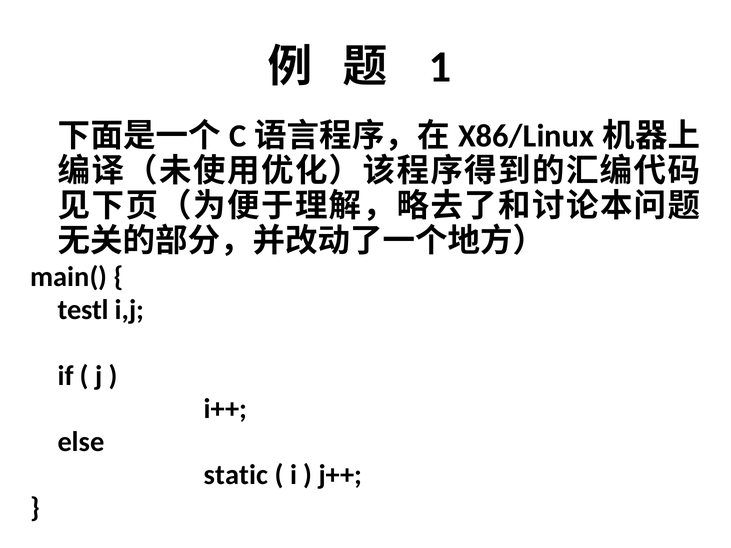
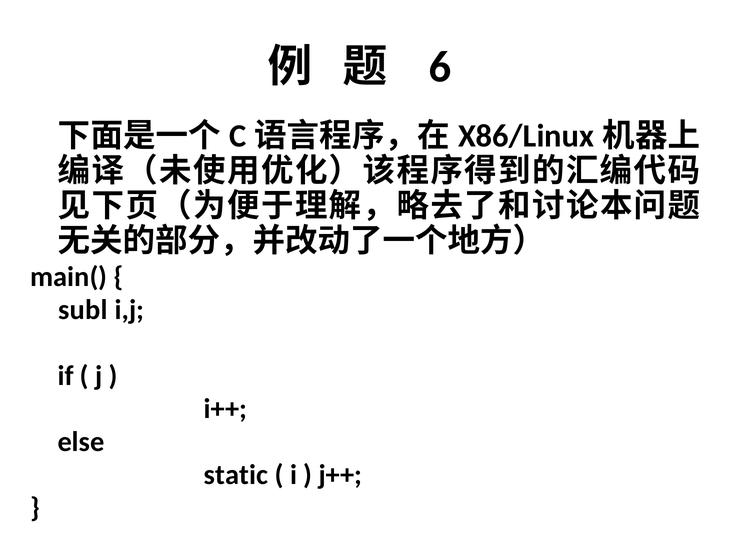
1: 1 -> 6
testl: testl -> subl
